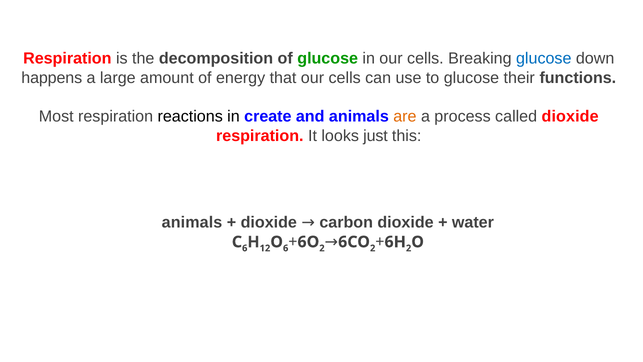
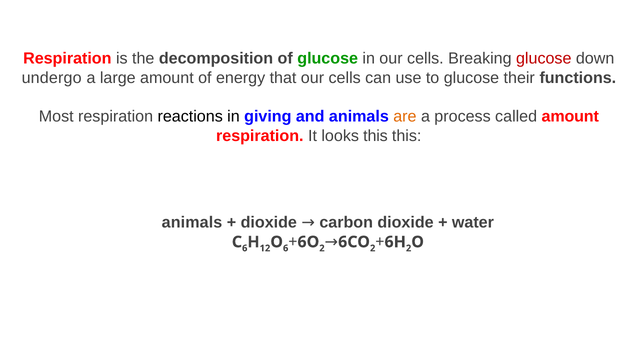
glucose at (544, 59) colour: blue -> red
happens: happens -> undergo
create: create -> giving
called dioxide: dioxide -> amount
looks just: just -> this
